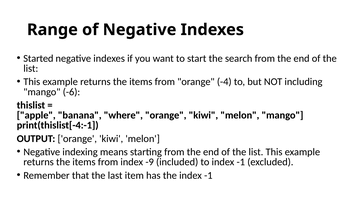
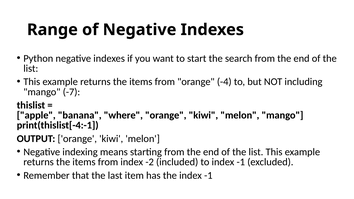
Started: Started -> Python
-6: -6 -> -7
-9: -9 -> -2
